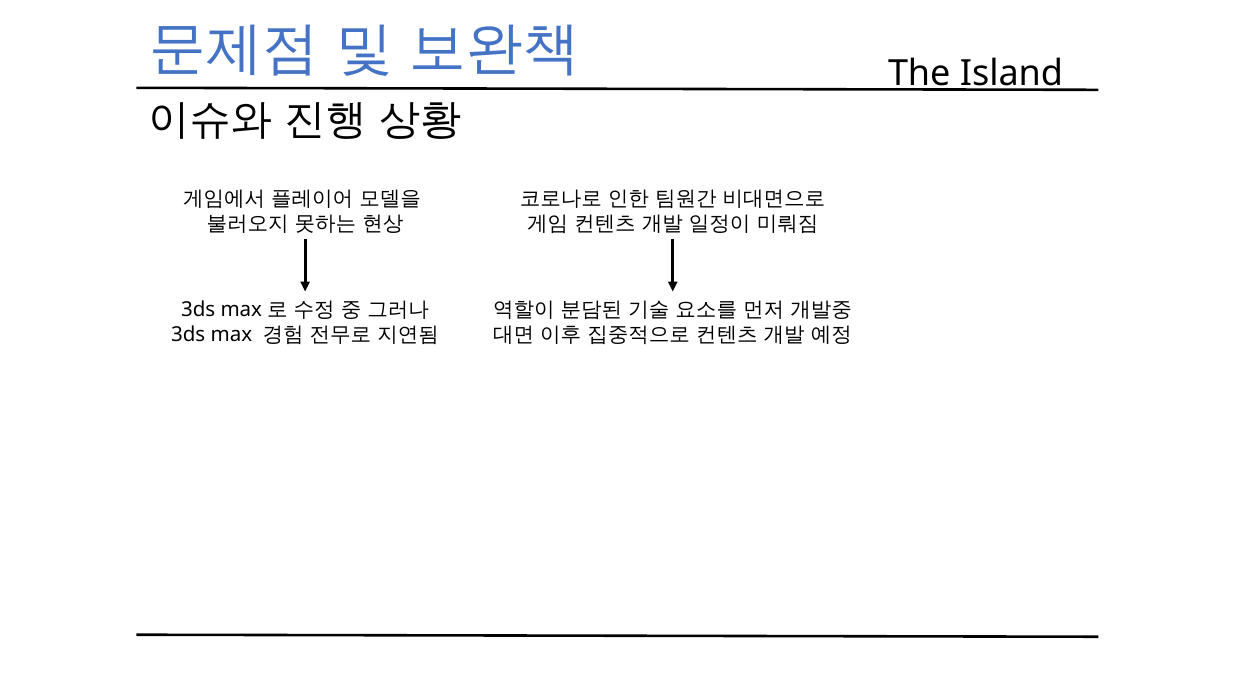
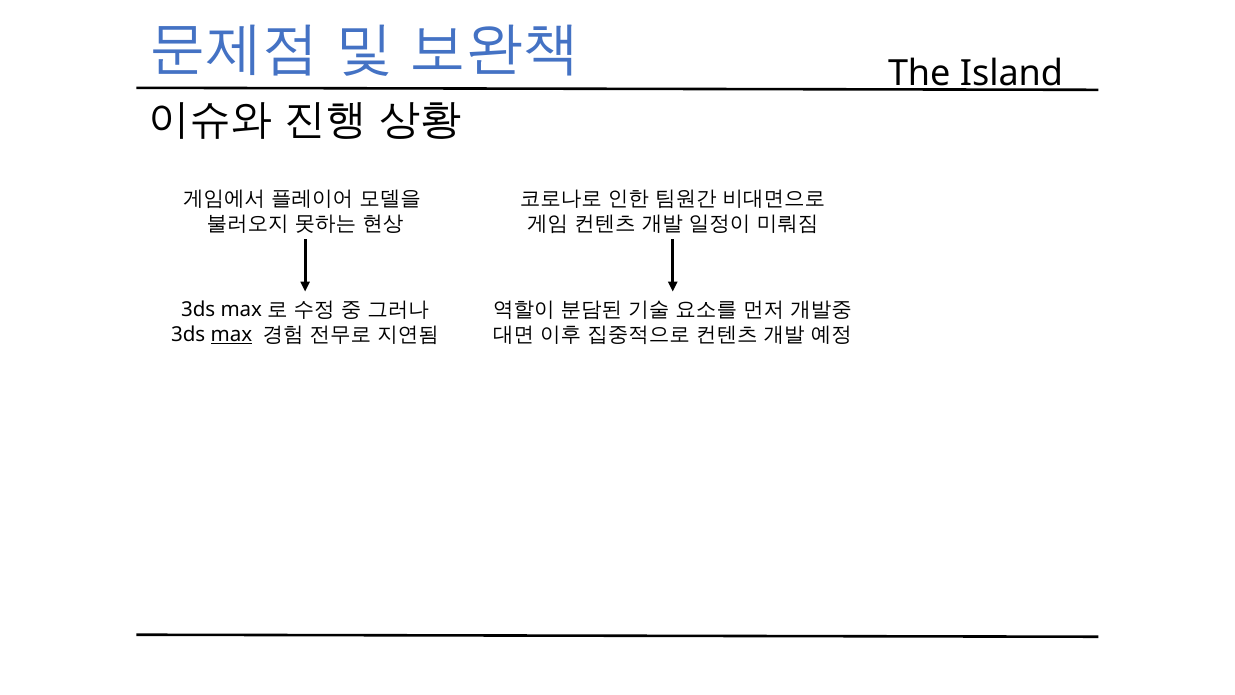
max underline: none -> present
